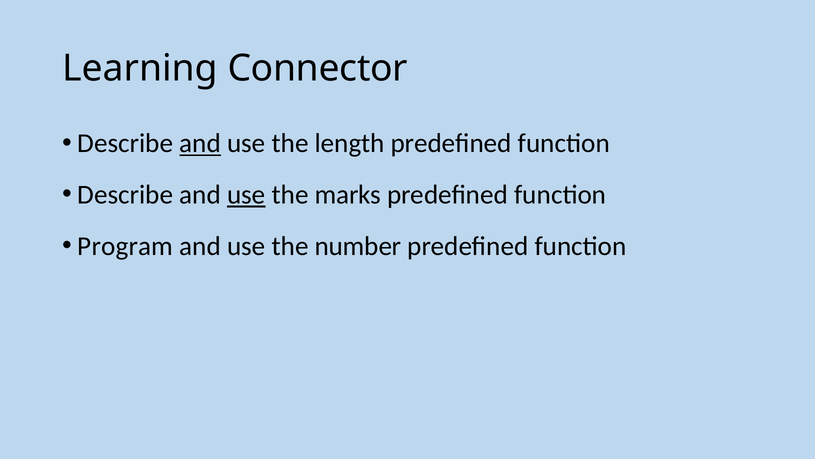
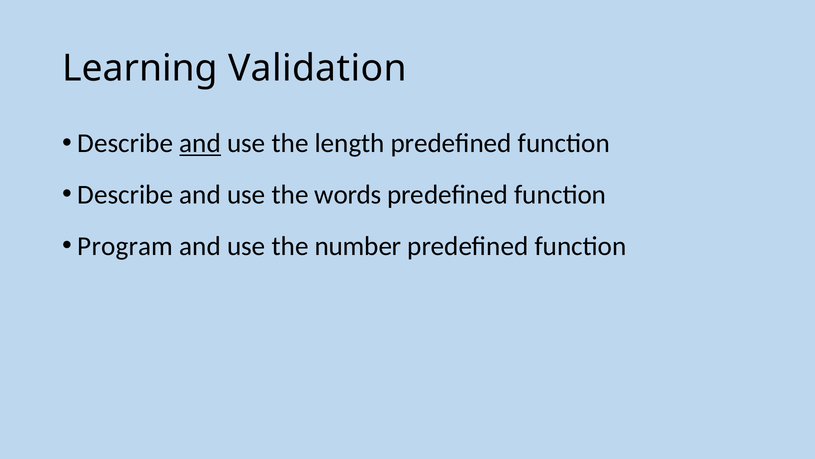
Connector: Connector -> Validation
use at (246, 195) underline: present -> none
marks: marks -> words
